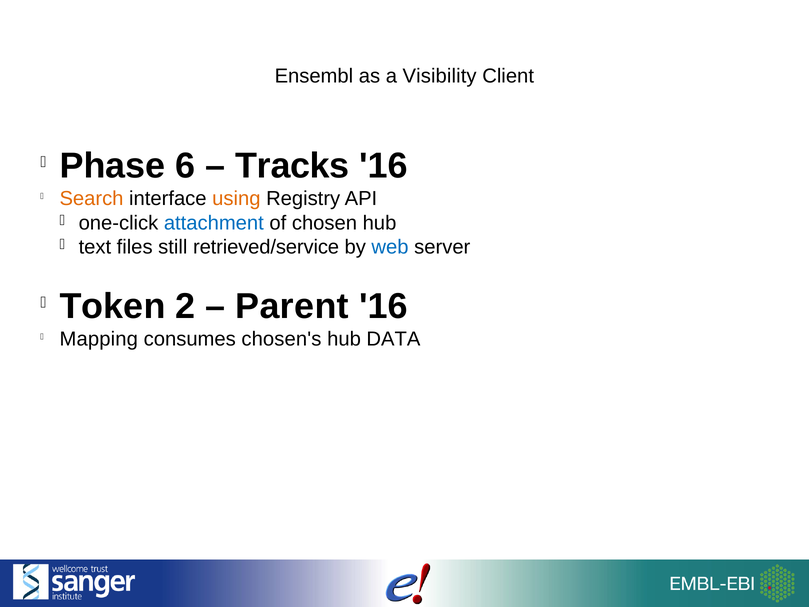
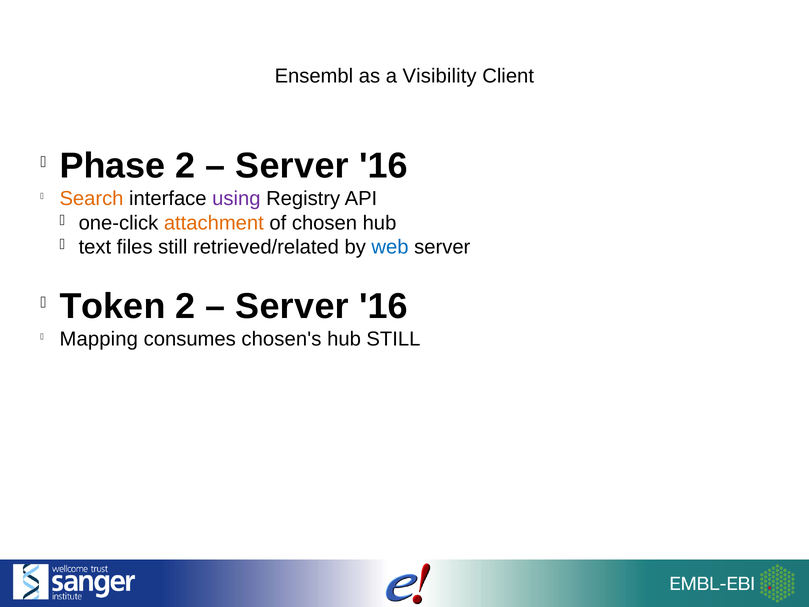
Phase 6: 6 -> 2
Tracks at (292, 166): Tracks -> Server
using colour: orange -> purple
attachment colour: blue -> orange
retrieved/service: retrieved/service -> retrieved/related
Parent at (292, 306): Parent -> Server
hub DATA: DATA -> STILL
